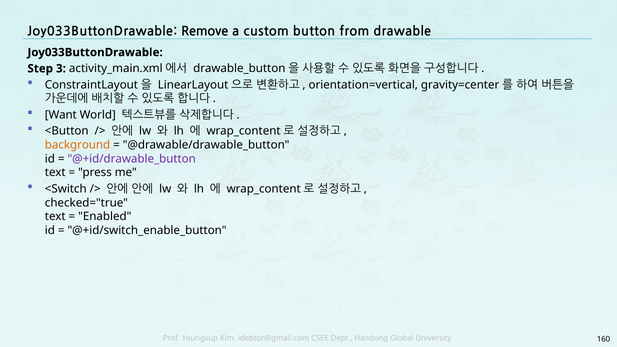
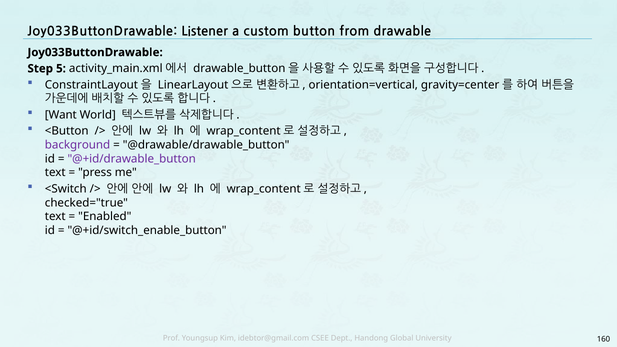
Remove: Remove -> Listener
3: 3 -> 5
background colour: orange -> purple
